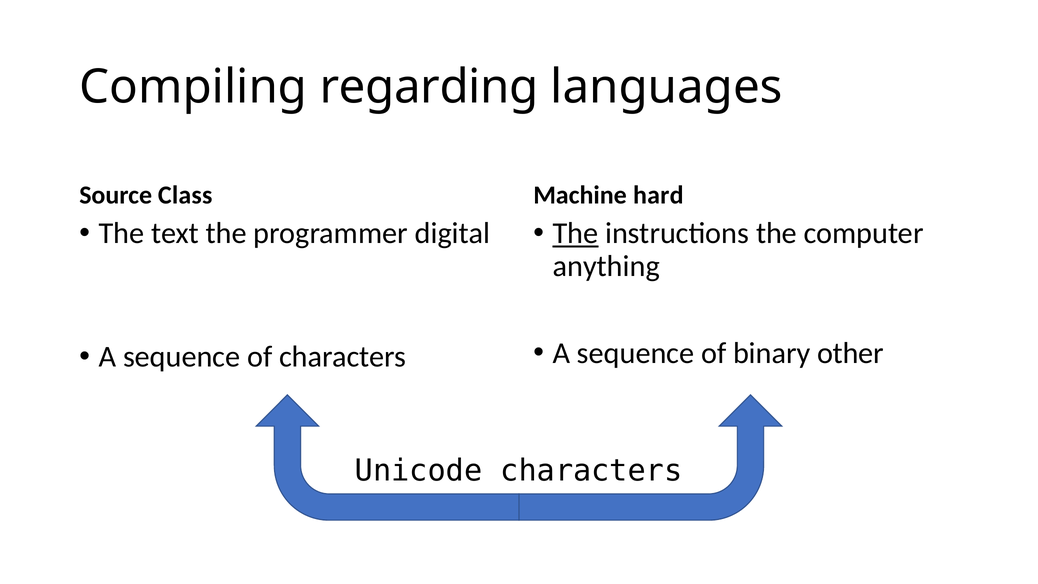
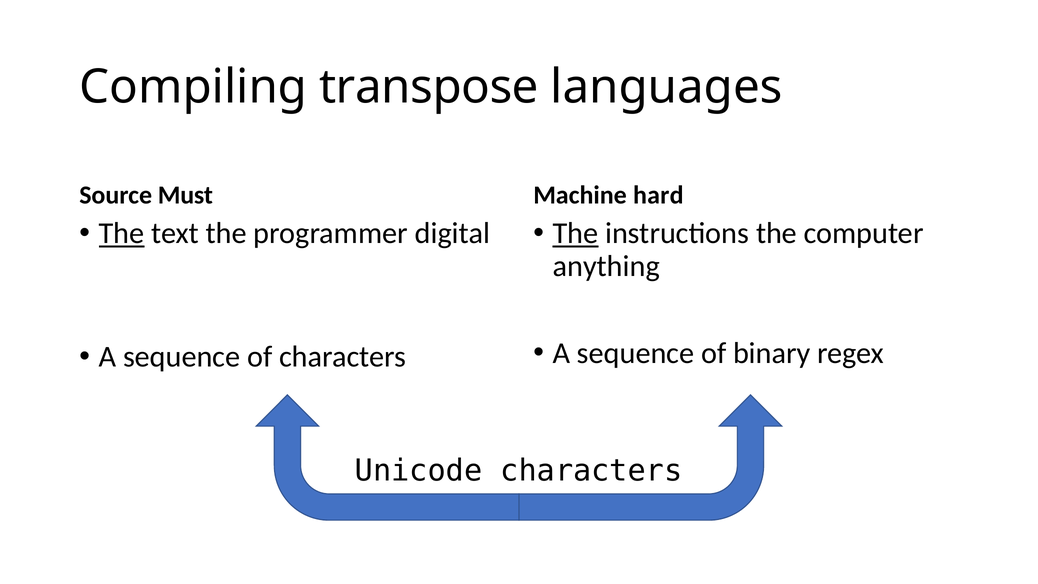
regarding: regarding -> transpose
Class: Class -> Must
The at (122, 233) underline: none -> present
other: other -> regex
